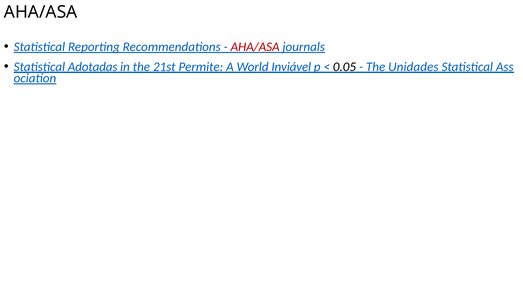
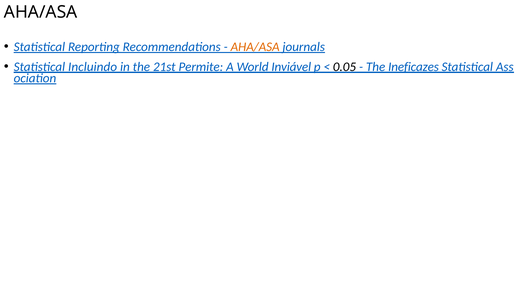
AHA/ASA at (255, 47) colour: red -> orange
Adotadas: Adotadas -> Incluindo
Unidades: Unidades -> Ineficazes
